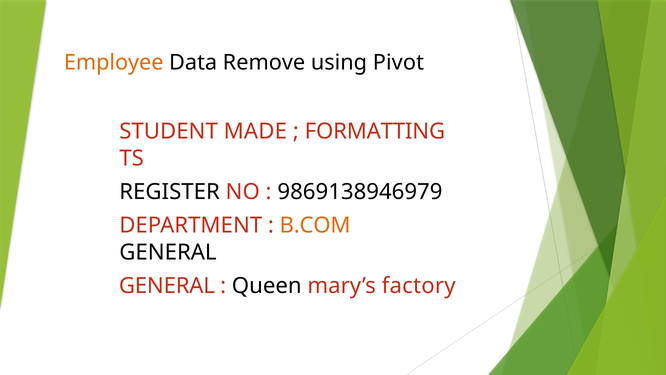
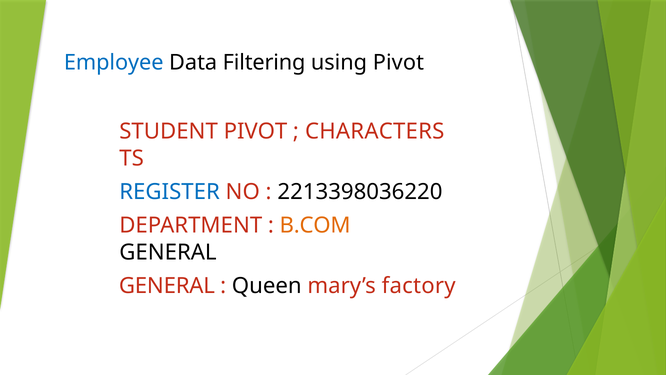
Employee colour: orange -> blue
Remove: Remove -> Filtering
STUDENT MADE: MADE -> PIVOT
FORMATTING: FORMATTING -> CHARACTERS
REGISTER colour: black -> blue
9869138946979: 9869138946979 -> 2213398036220
